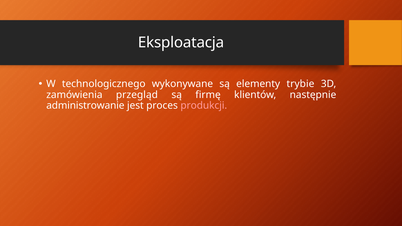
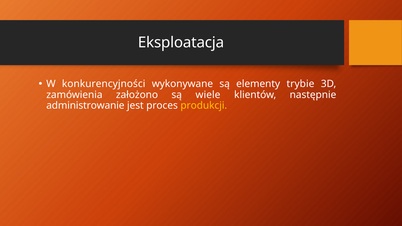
technologicznego: technologicznego -> konkurencyjności
przegląd: przegląd -> założono
firmę: firmę -> wiele
produkcji colour: pink -> yellow
